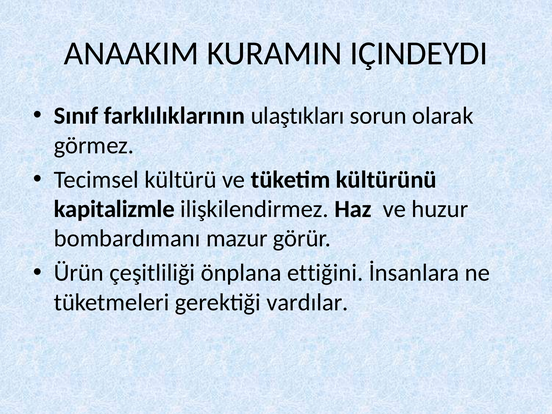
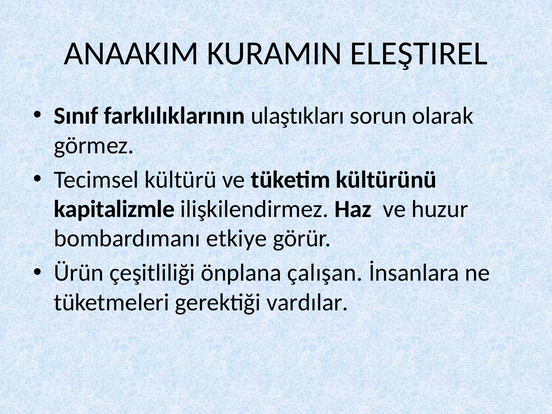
IÇINDEYDI: IÇINDEYDI -> ELEŞTIREL
mazur: mazur -> etkiye
ettiğini: ettiğini -> çalışan
